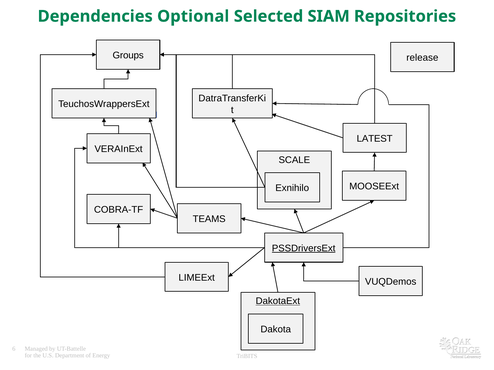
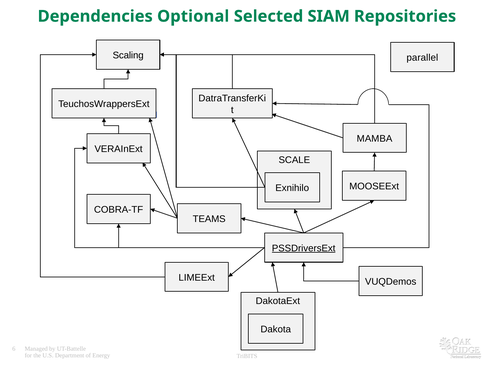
Groups: Groups -> Scaling
release: release -> parallel
LATEST: LATEST -> MAMBA
DakotaExt underline: present -> none
